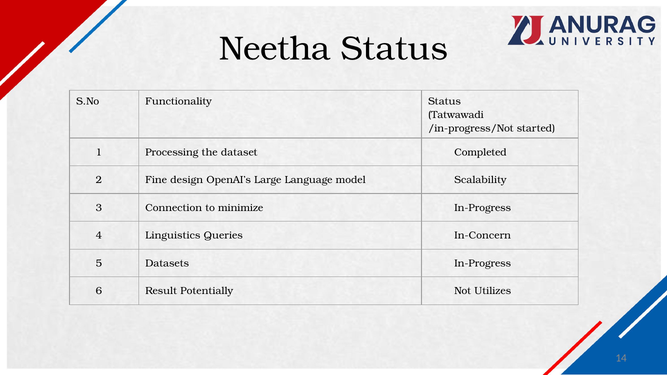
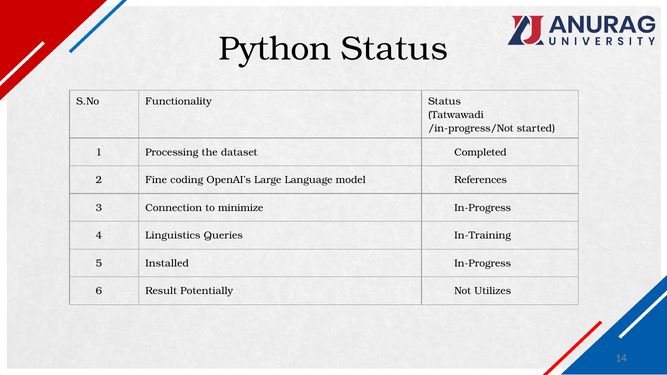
Neetha: Neetha -> Python
design: design -> coding
Scalability: Scalability -> References
In-Concern: In-Concern -> In-Training
Datasets: Datasets -> Installed
